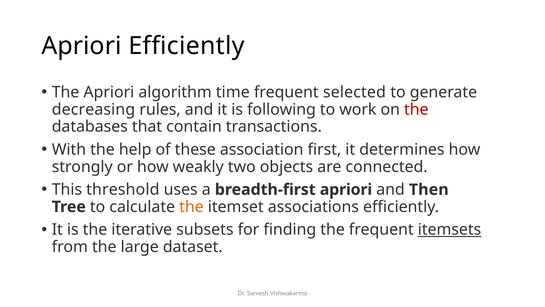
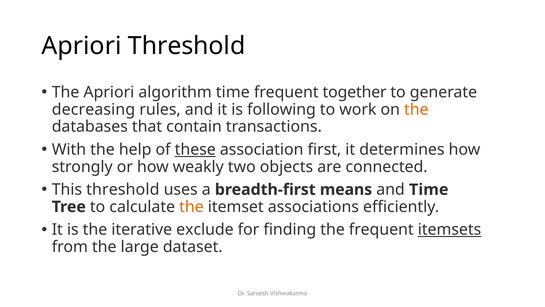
Apriori Efficiently: Efficiently -> Threshold
selected: selected -> together
the at (416, 109) colour: red -> orange
these underline: none -> present
breadth-first apriori: apriori -> means
and Then: Then -> Time
subsets: subsets -> exclude
